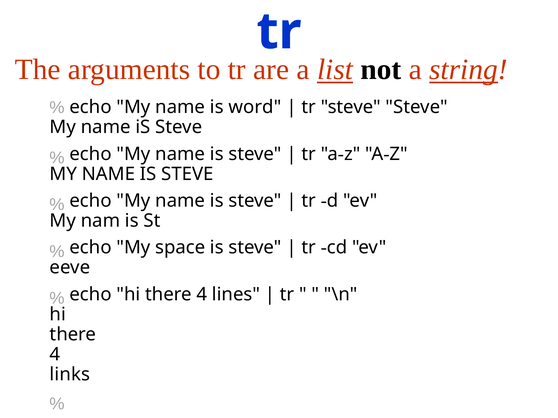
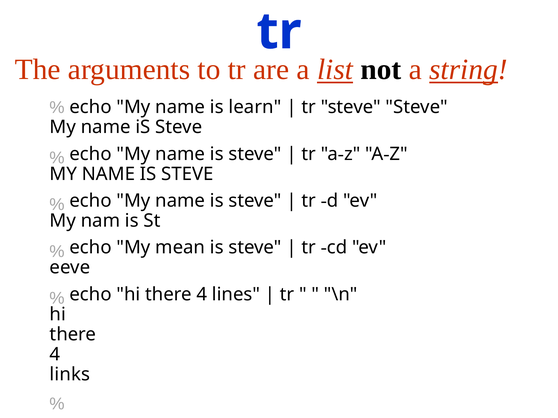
word: word -> learn
space: space -> mean
